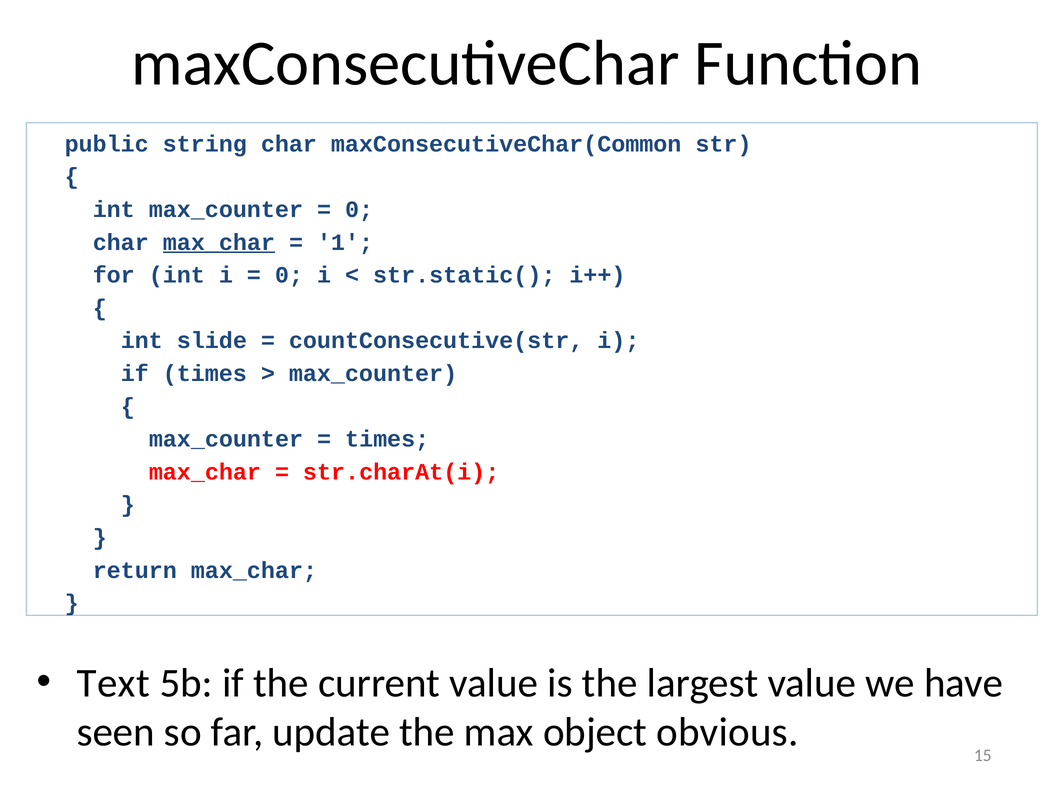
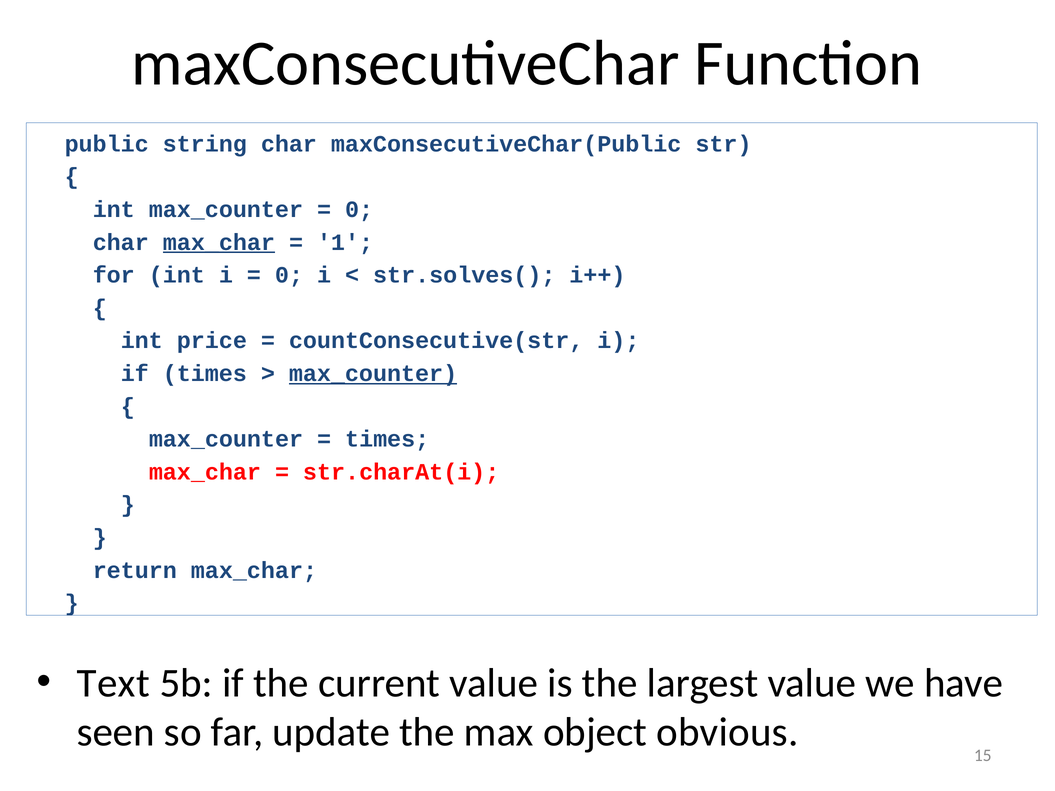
maxConsecutiveChar(Common: maxConsecutiveChar(Common -> maxConsecutiveChar(Public
str.static(: str.static( -> str.solves(
slide: slide -> price
max_counter at (373, 374) underline: none -> present
